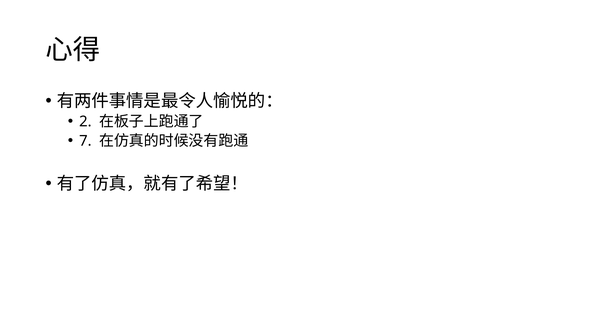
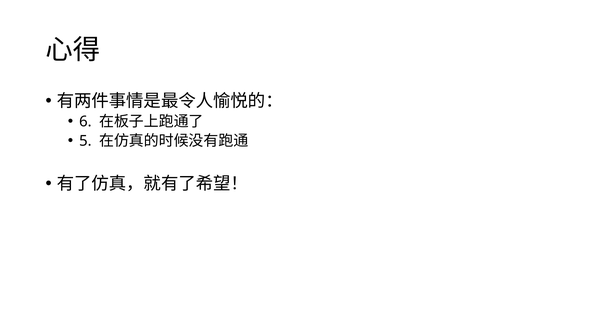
2: 2 -> 6
7: 7 -> 5
